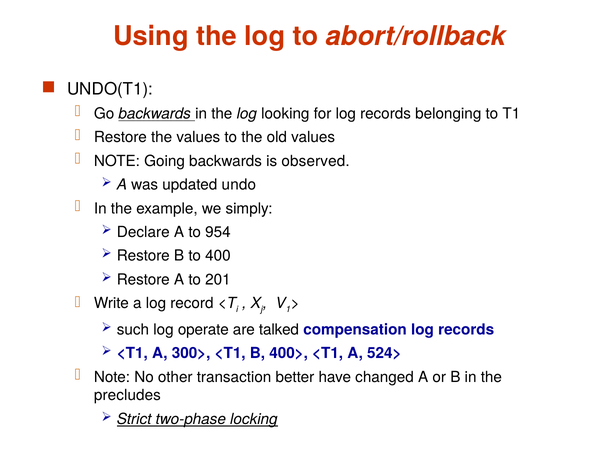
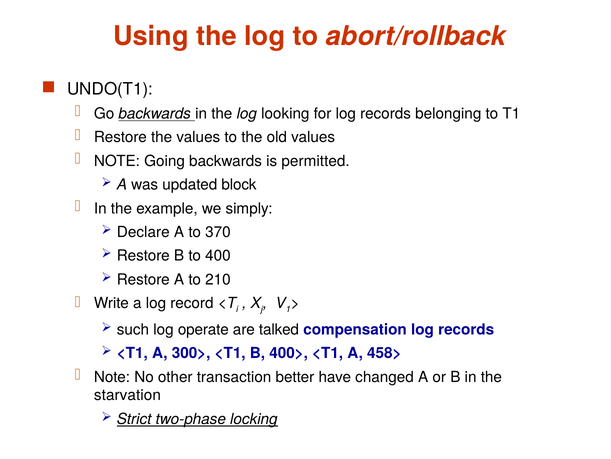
observed: observed -> permitted
undo: undo -> block
954: 954 -> 370
201: 201 -> 210
524>: 524> -> 458>
precludes: precludes -> starvation
